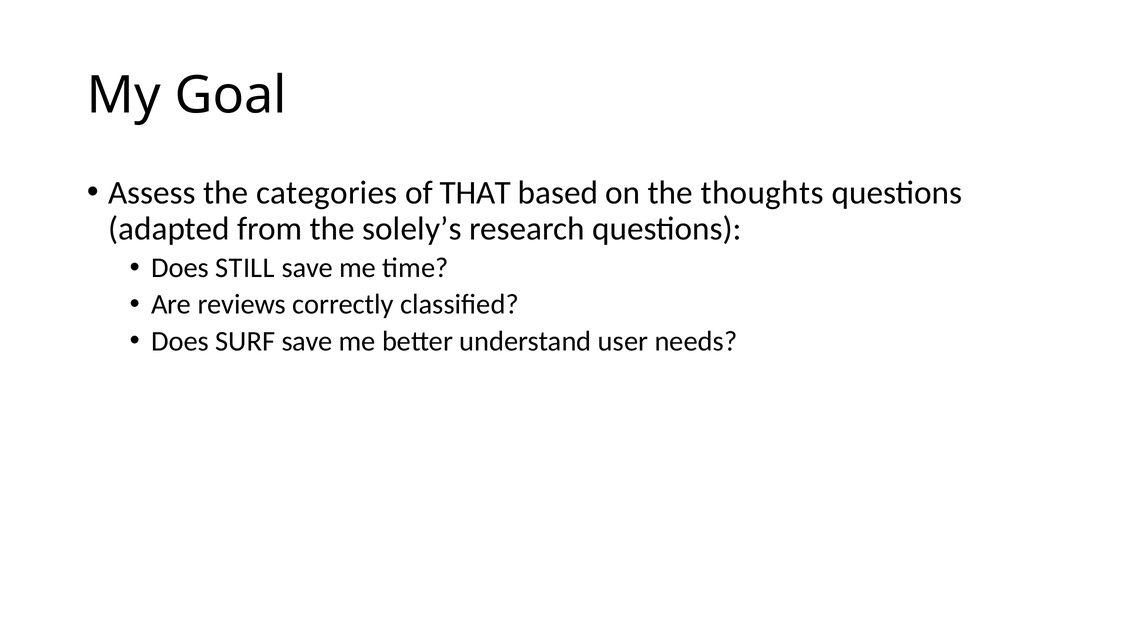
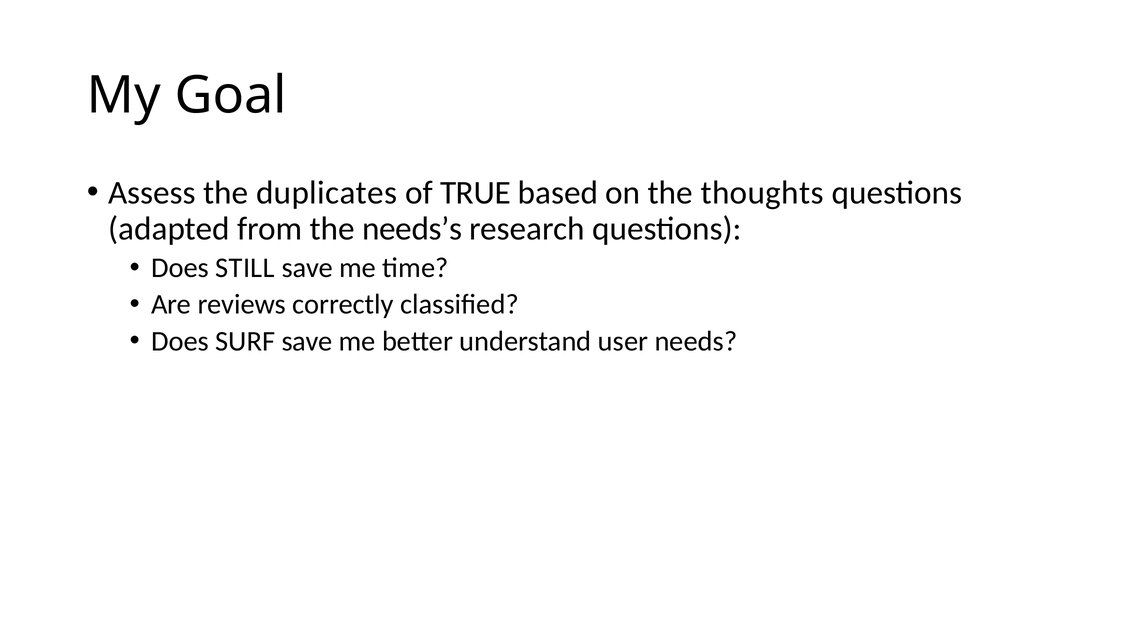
categories: categories -> duplicates
THAT: THAT -> TRUE
solely’s: solely’s -> needs’s
